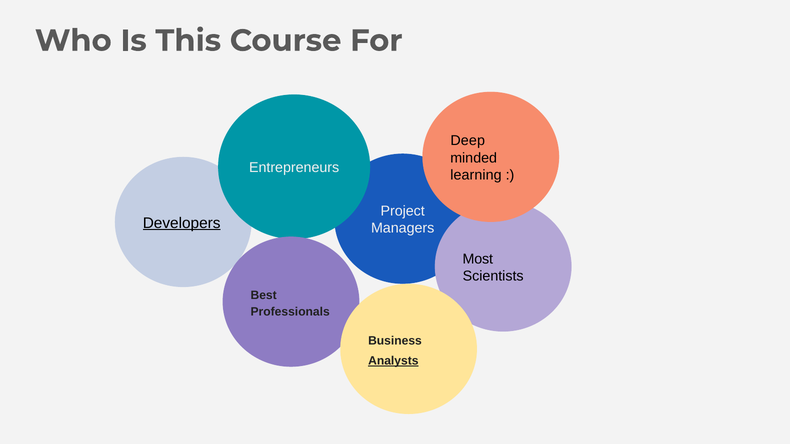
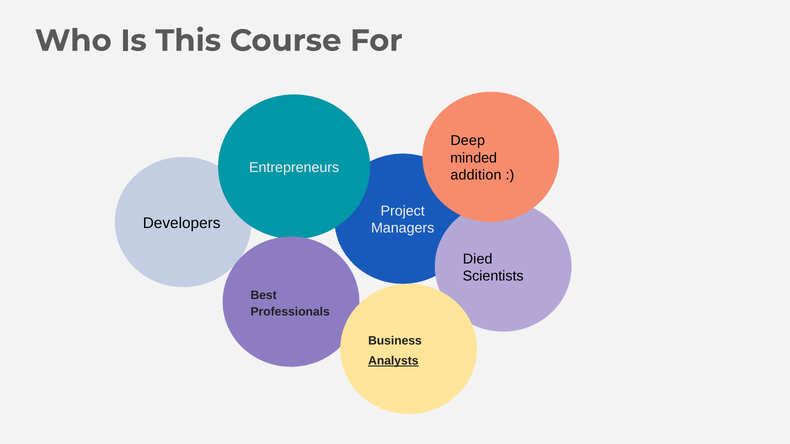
learning: learning -> addition
Developers underline: present -> none
Most: Most -> Died
